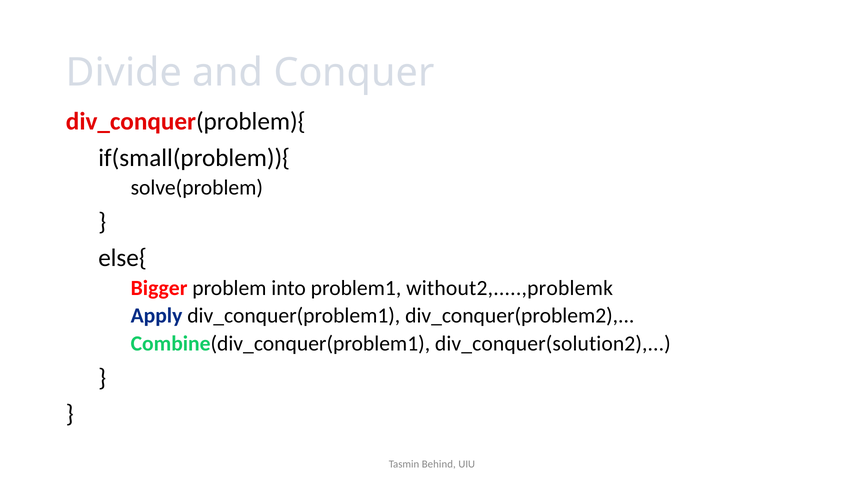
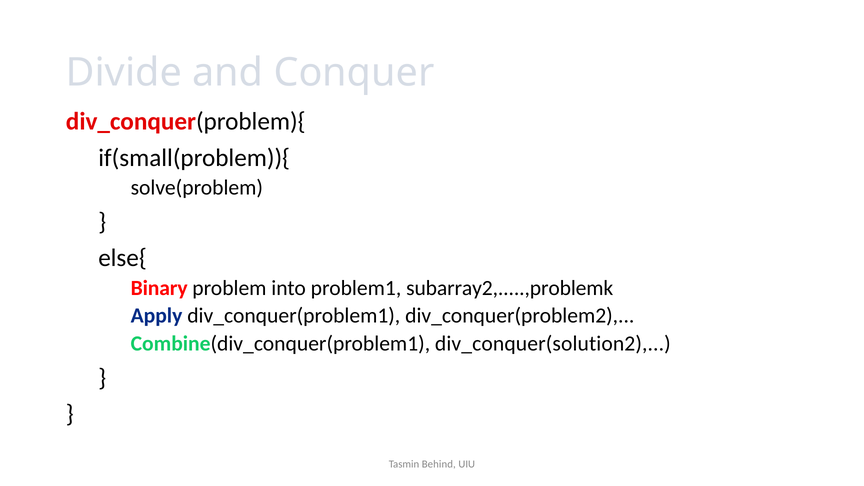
Bigger: Bigger -> Binary
without2,.....,problemk: without2,.....,problemk -> subarray2,.....,problemk
